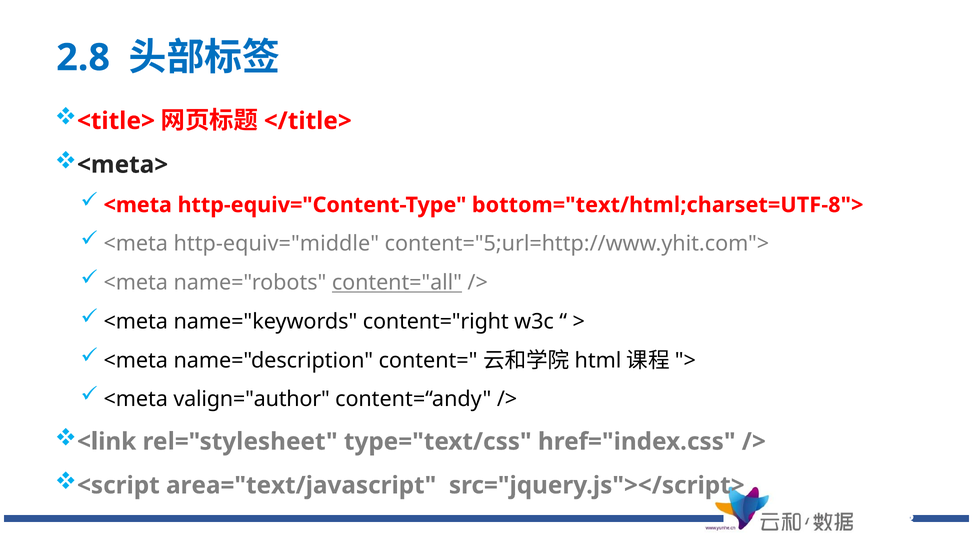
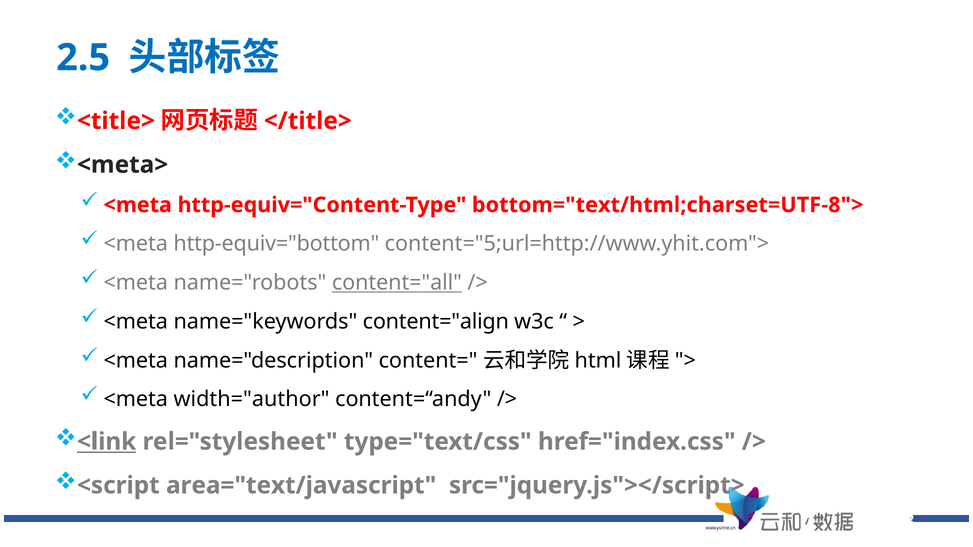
2.8: 2.8 -> 2.5
http-equiv="middle: http-equiv="middle -> http-equiv="bottom
content="right: content="right -> content="align
valign="author: valign="author -> width="author
<link underline: none -> present
